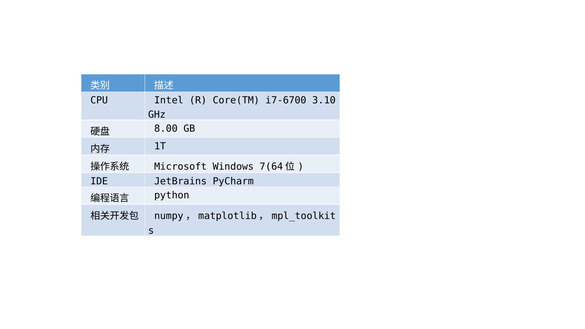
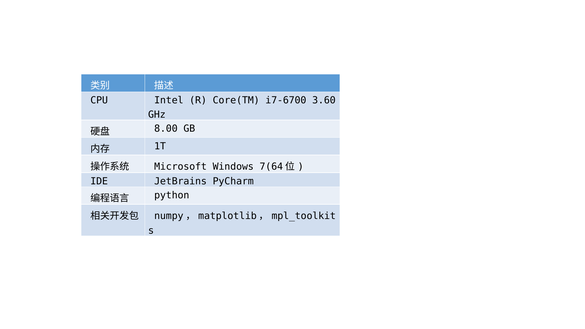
3.10: 3.10 -> 3.60
